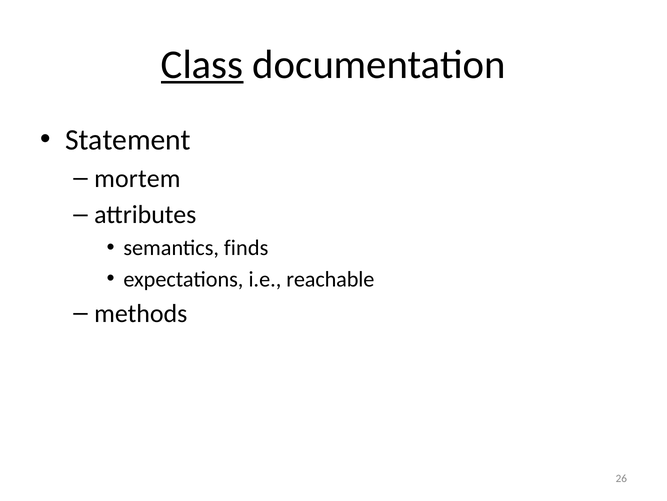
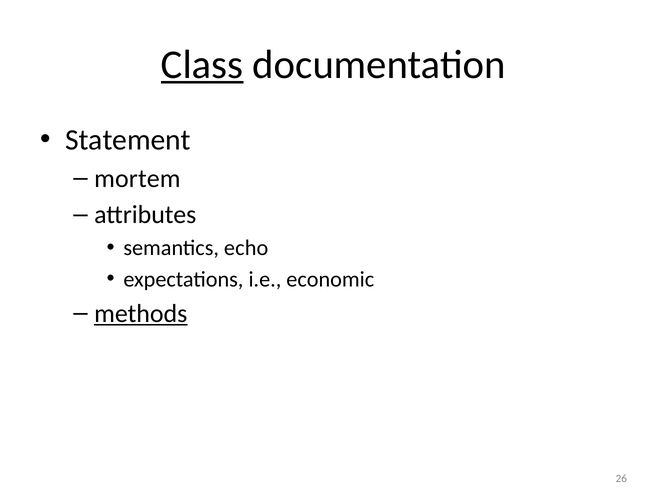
finds: finds -> echo
reachable: reachable -> economic
methods underline: none -> present
